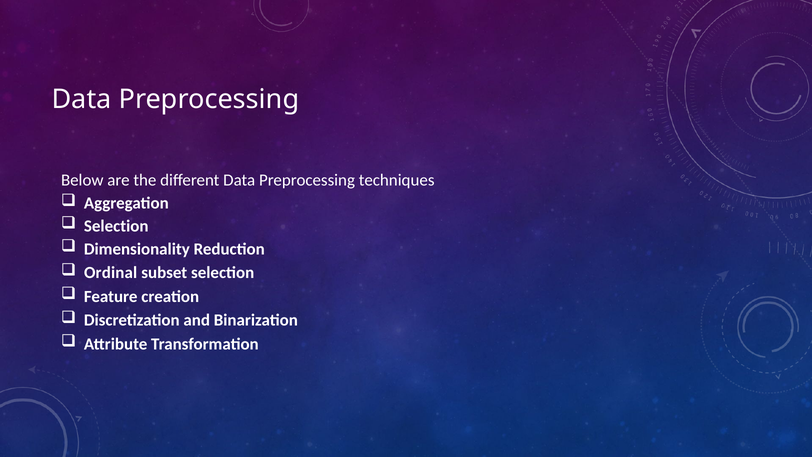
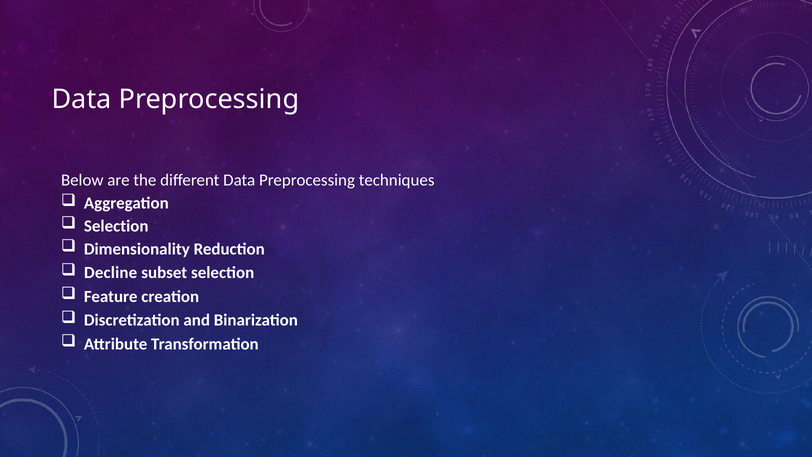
Ordinal: Ordinal -> Decline
